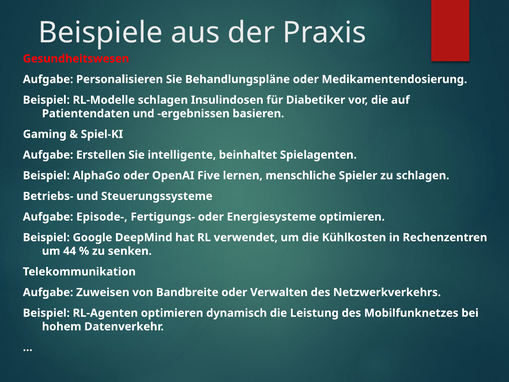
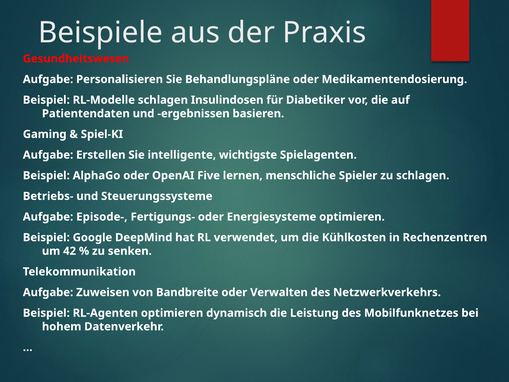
beinhaltet: beinhaltet -> wichtigste
44: 44 -> 42
